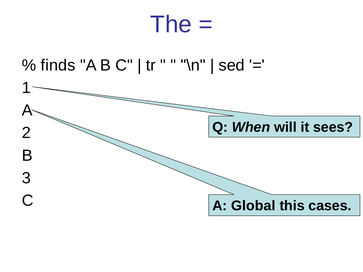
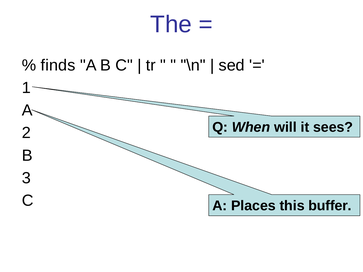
Global: Global -> Places
cases: cases -> buffer
